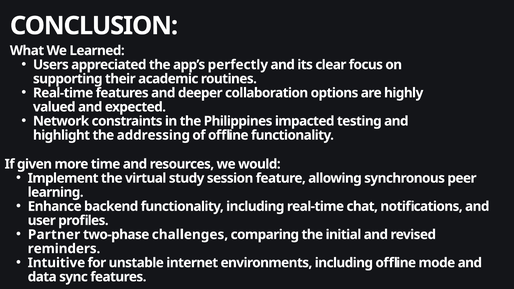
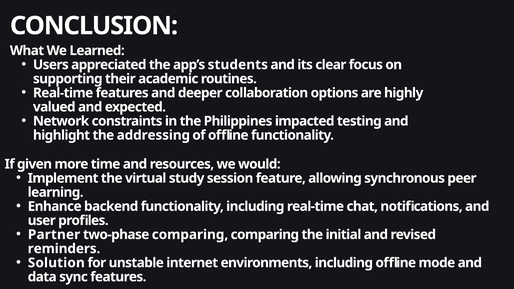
perfectly: perfectly -> students
two-phase challenges: challenges -> comparing
Intuitive: Intuitive -> Solution
